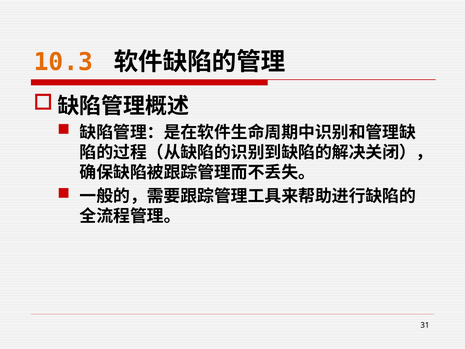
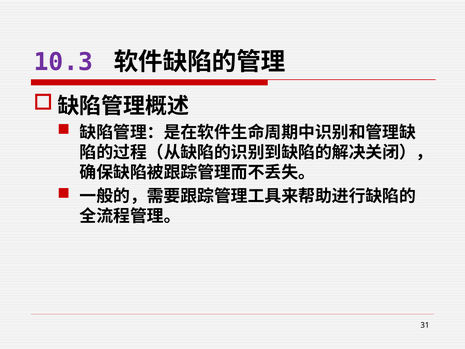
10.3 colour: orange -> purple
